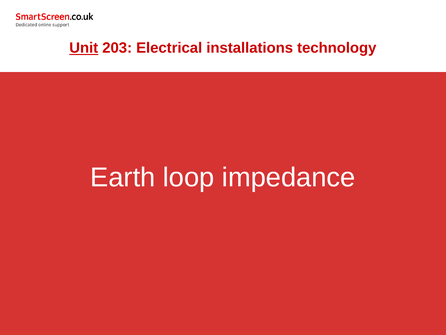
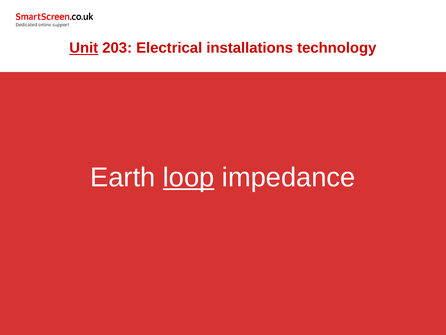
loop underline: none -> present
